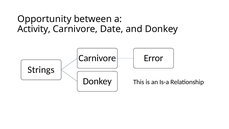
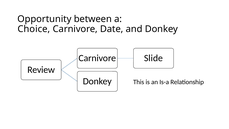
Activity: Activity -> Choice
Error: Error -> Slide
Strings: Strings -> Review
